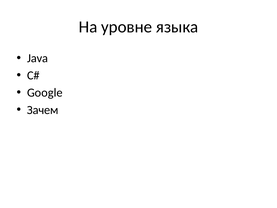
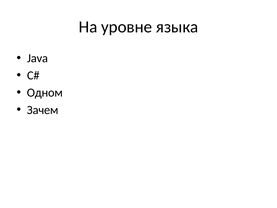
Google: Google -> Одном
